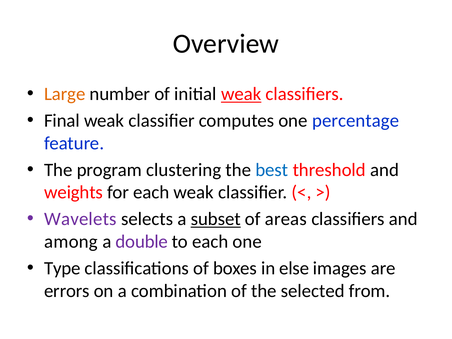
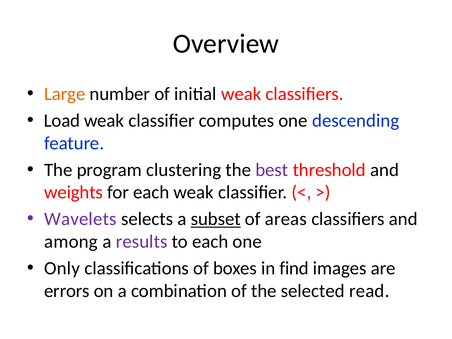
weak at (241, 94) underline: present -> none
Final: Final -> Load
percentage: percentage -> descending
best colour: blue -> purple
double: double -> results
Type: Type -> Only
else: else -> find
from: from -> read
